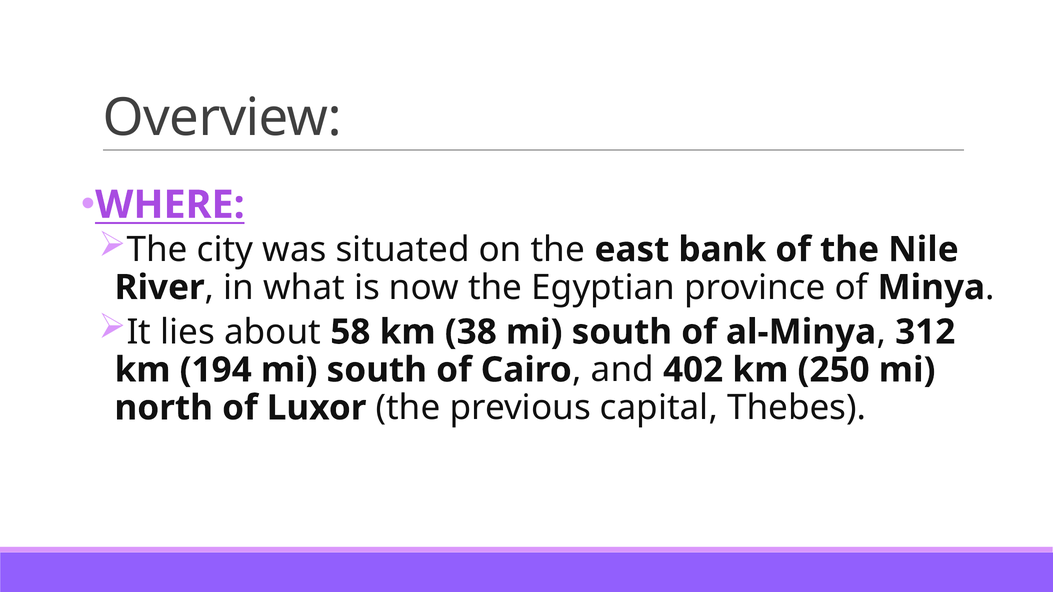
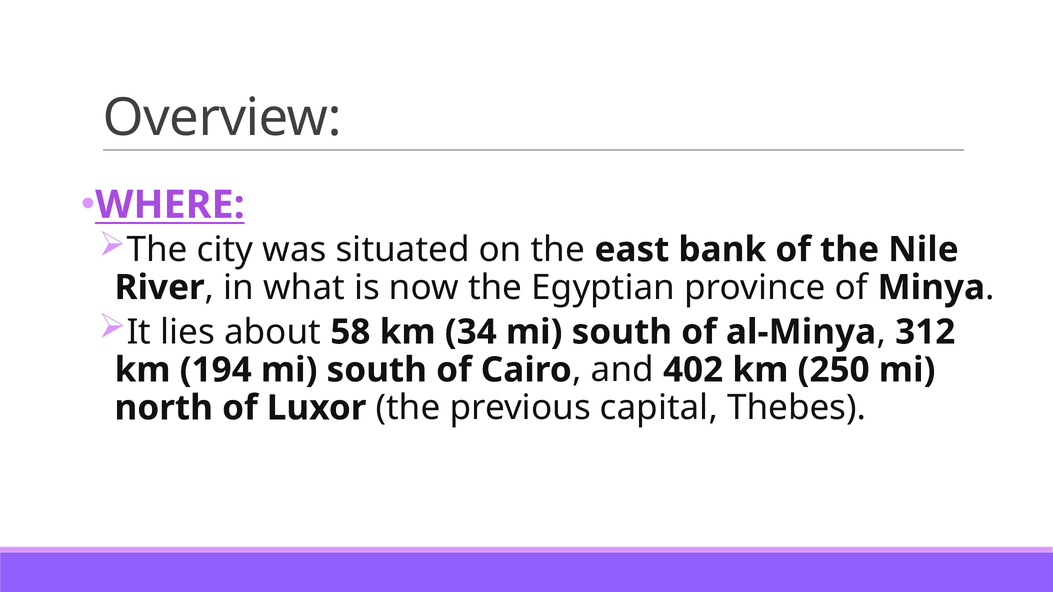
38: 38 -> 34
